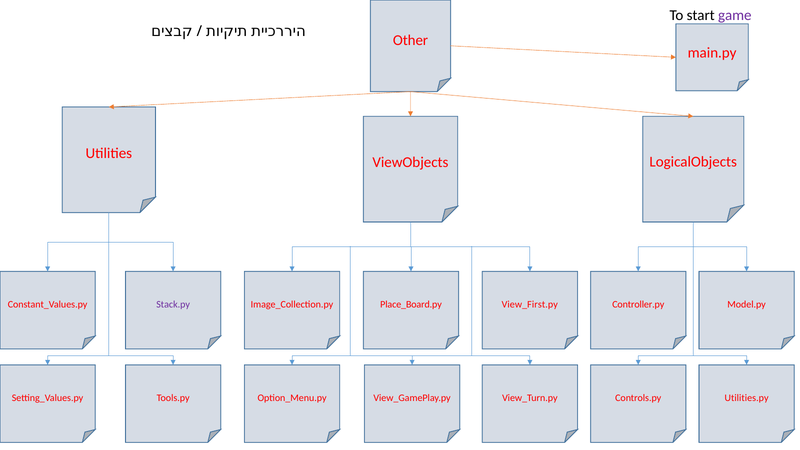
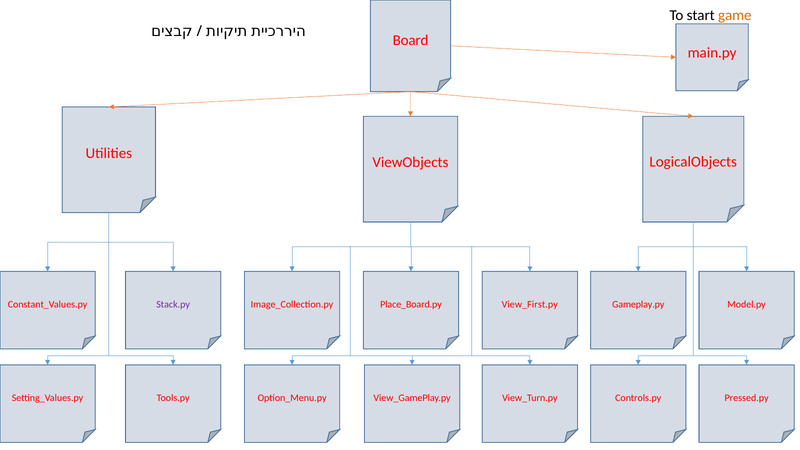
game colour: purple -> orange
Other: Other -> Board
Controller.py: Controller.py -> Gameplay.py
Utilities.py: Utilities.py -> Pressed.py
